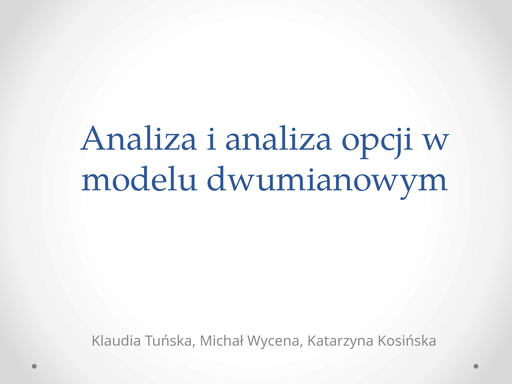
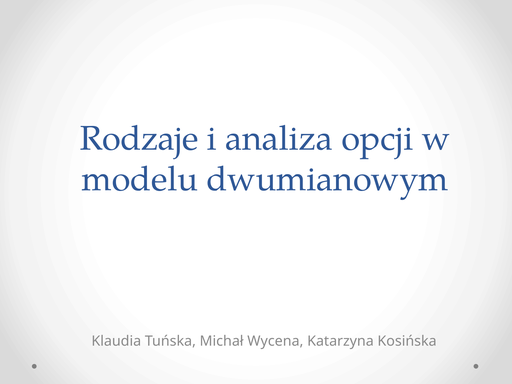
Analiza at (139, 138): Analiza -> Rodzaje
